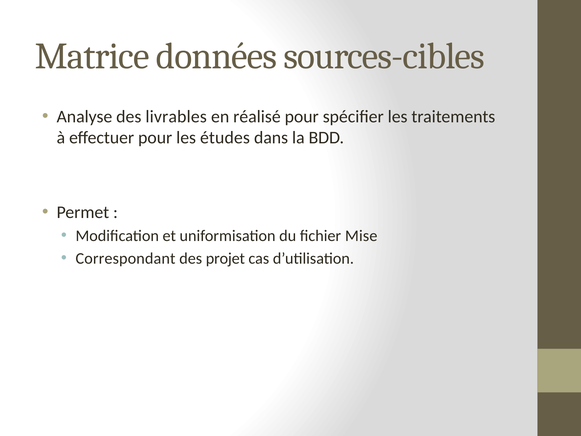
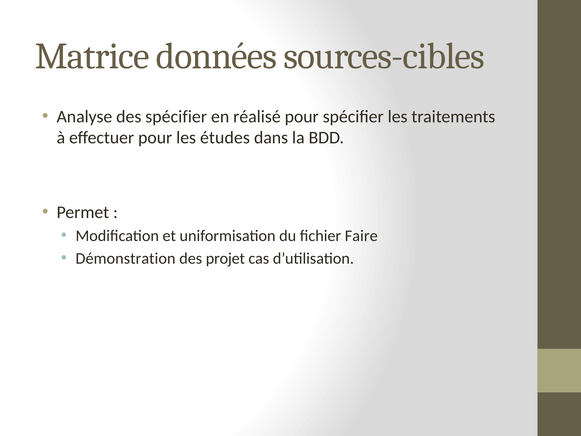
des livrables: livrables -> spécifier
Mise: Mise -> Faire
Correspondant: Correspondant -> Démonstration
